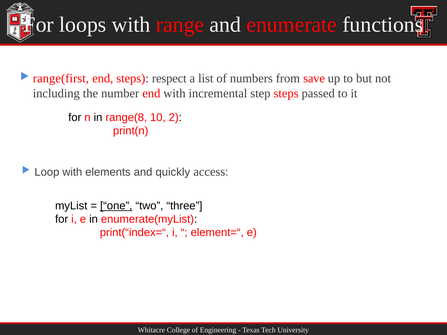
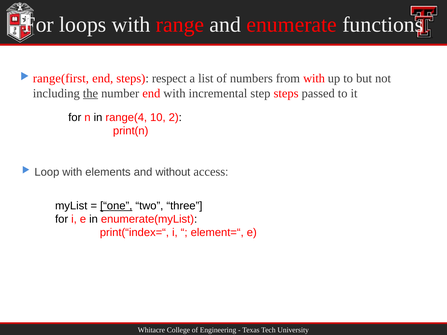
from save: save -> with
the underline: none -> present
range(8: range(8 -> range(4
quickly: quickly -> without
